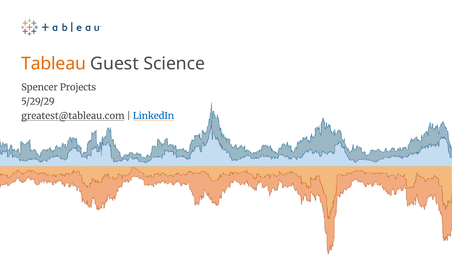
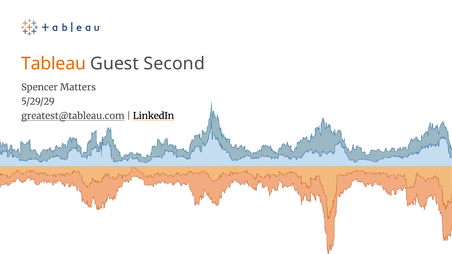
Science: Science -> Second
Projects: Projects -> Matters
LinkedIn colour: blue -> black
